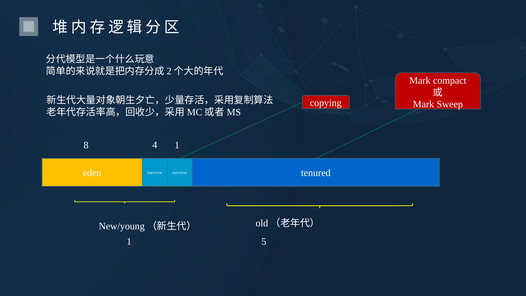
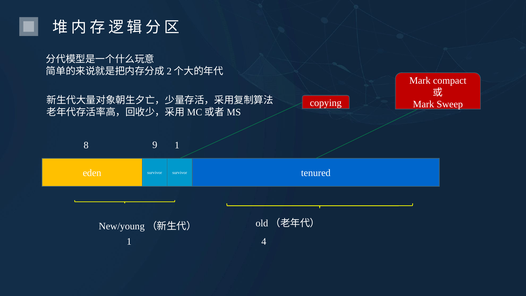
4: 4 -> 9
5: 5 -> 4
